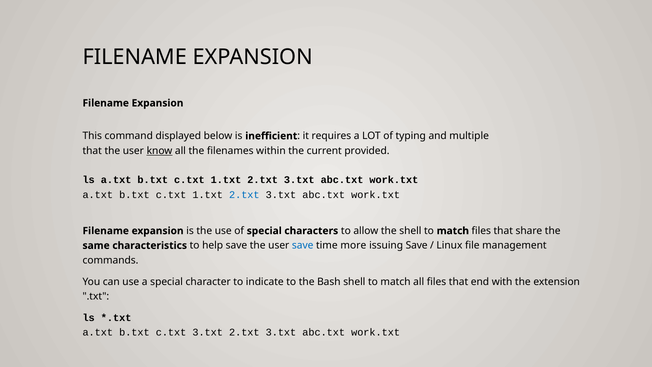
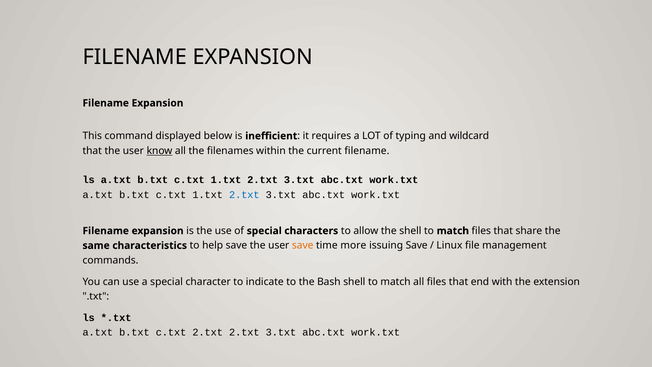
multiple: multiple -> wildcard
current provided: provided -> filename
save at (303, 245) colour: blue -> orange
c.txt 3.txt: 3.txt -> 2.txt
